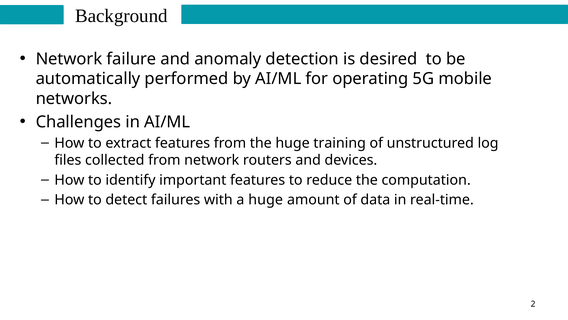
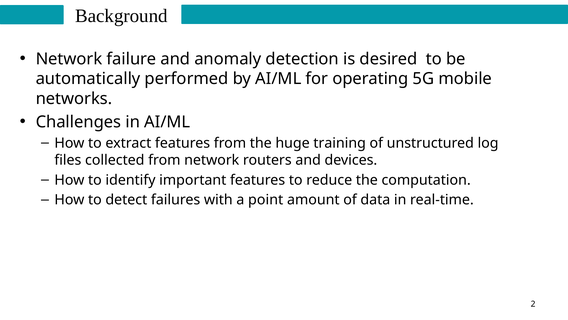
a huge: huge -> point
